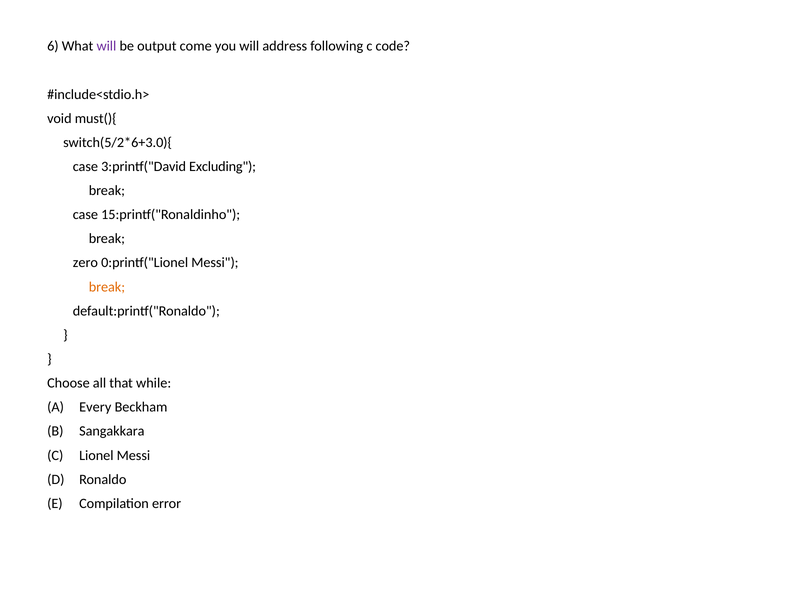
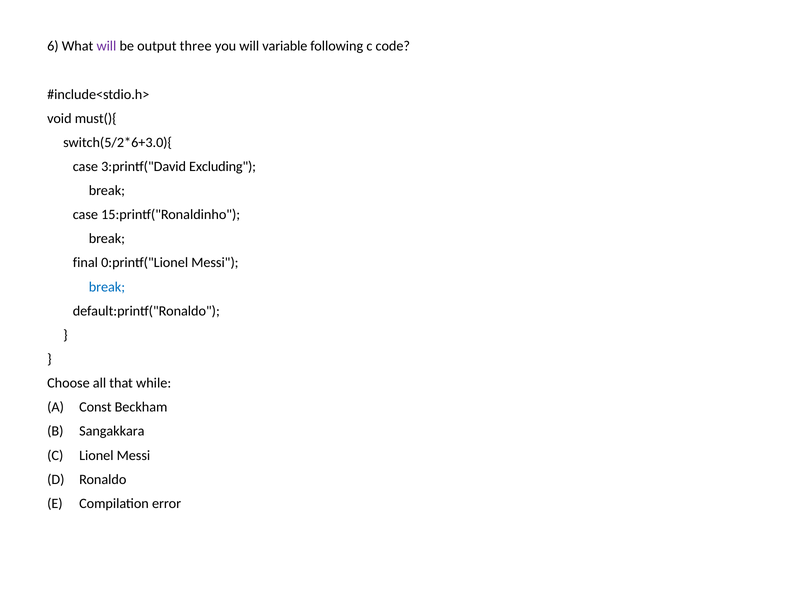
come: come -> three
address: address -> variable
zero: zero -> final
break at (107, 287) colour: orange -> blue
Every: Every -> Const
